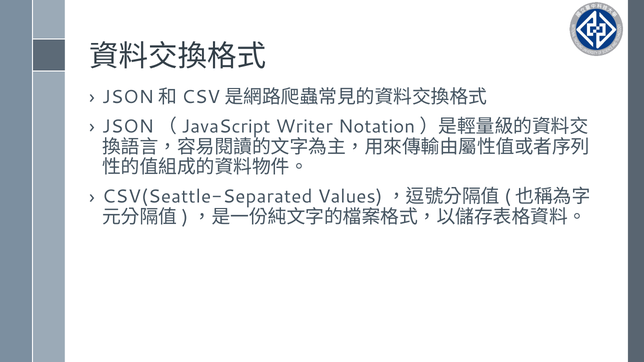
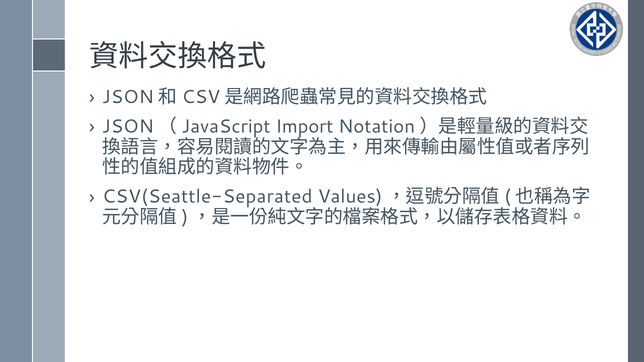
Writer: Writer -> Import
